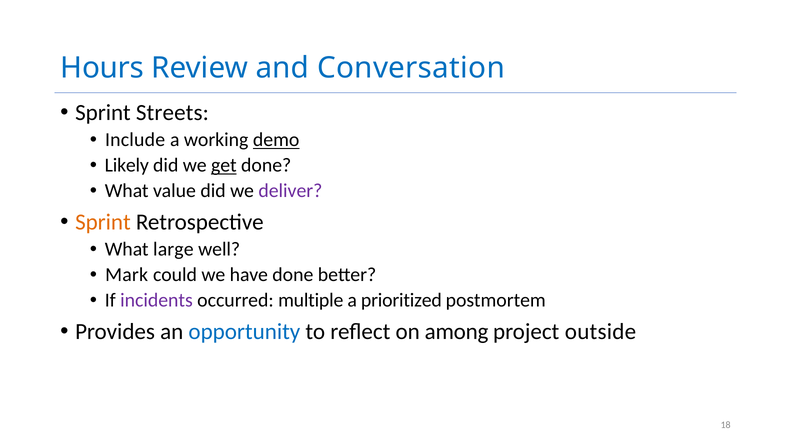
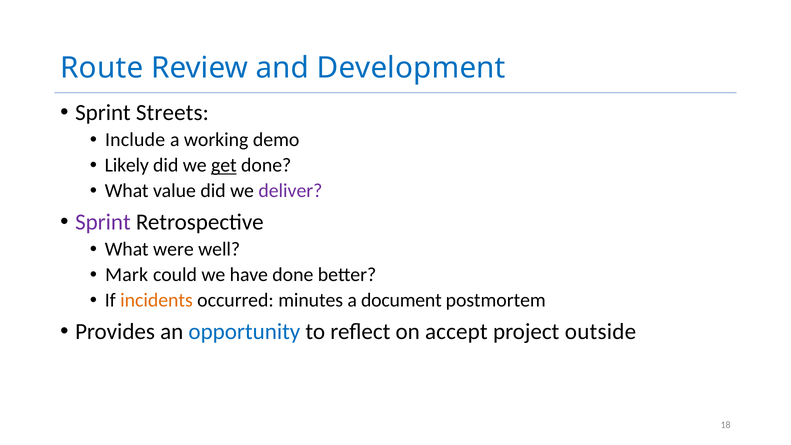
Hours: Hours -> Route
Conversation: Conversation -> Development
demo underline: present -> none
Sprint at (103, 222) colour: orange -> purple
large: large -> were
incidents colour: purple -> orange
multiple: multiple -> minutes
prioritized: prioritized -> document
among: among -> accept
